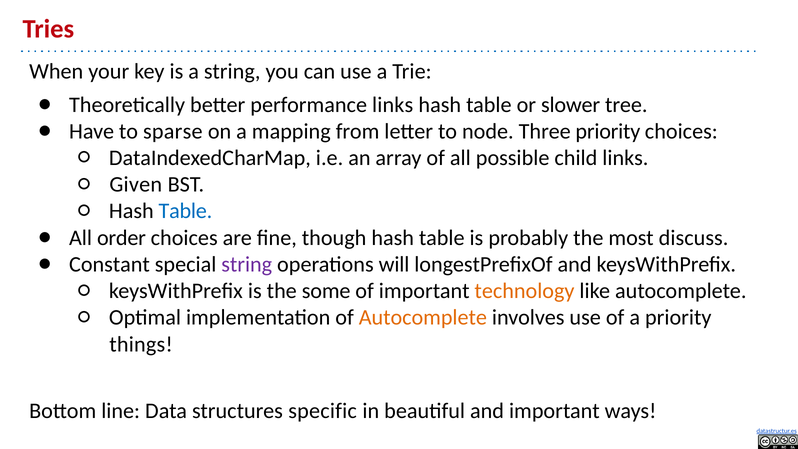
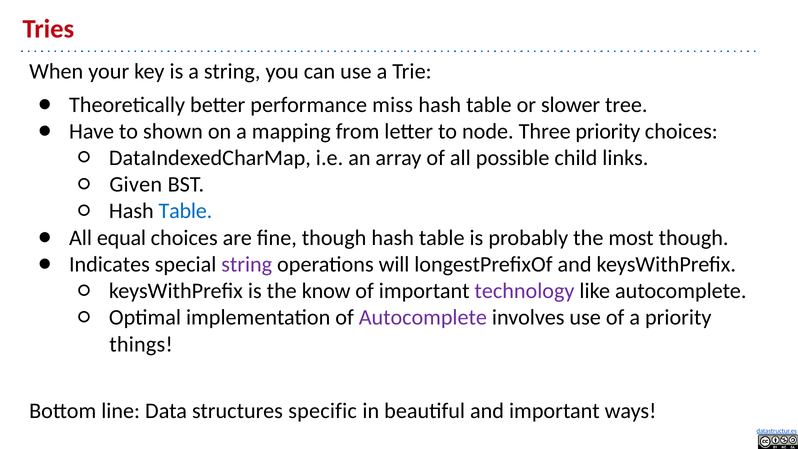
performance links: links -> miss
sparse: sparse -> shown
order: order -> equal
most discuss: discuss -> though
Constant: Constant -> Indicates
some: some -> know
technology colour: orange -> purple
Autocomplete at (423, 318) colour: orange -> purple
